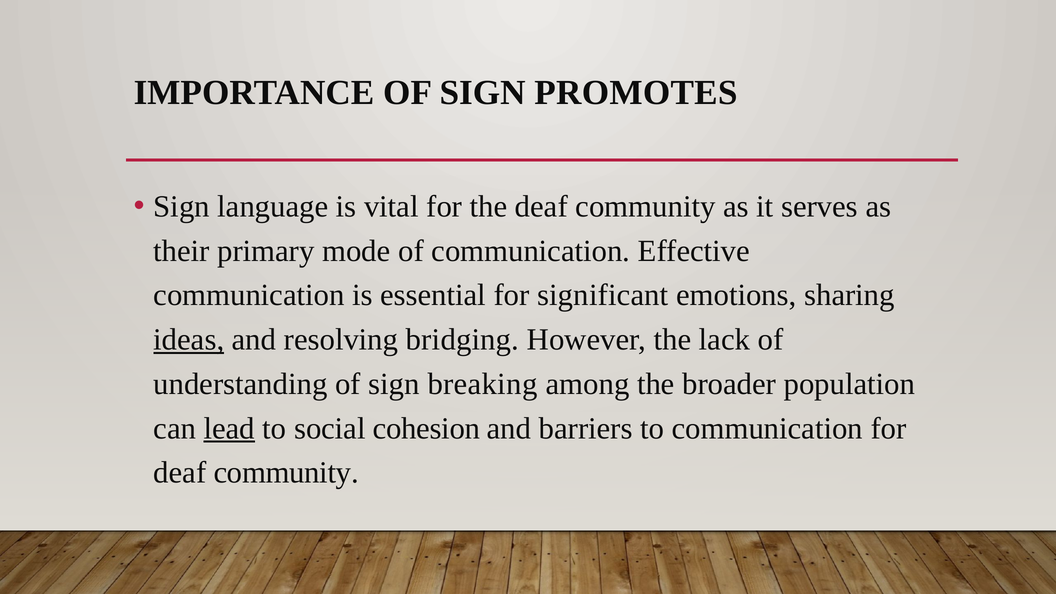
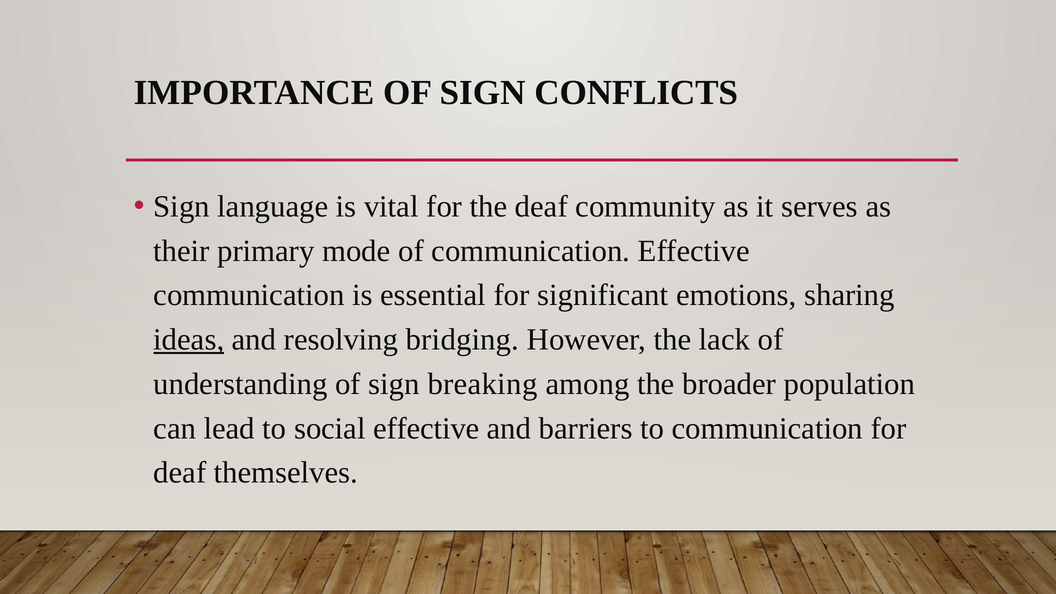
PROMOTES: PROMOTES -> CONFLICTS
lead underline: present -> none
social cohesion: cohesion -> effective
community at (286, 473): community -> themselves
